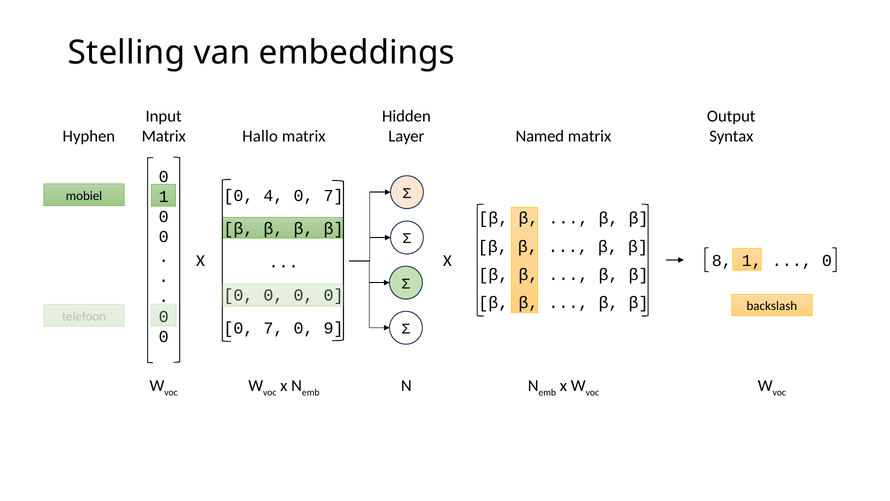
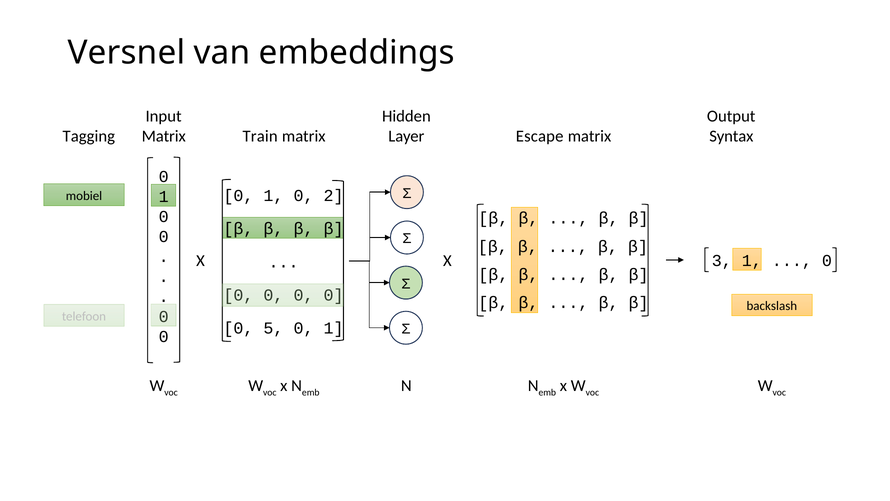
Stelling: Stelling -> Versnel
Hyphen: Hyphen -> Tagging
Hallo: Hallo -> Train
Named: Named -> Escape
4 at (273, 196): 4 -> 1
7 at (334, 196): 7 -> 2
8: 8 -> 3
7 at (273, 328): 7 -> 5
9 at (334, 328): 9 -> 1
